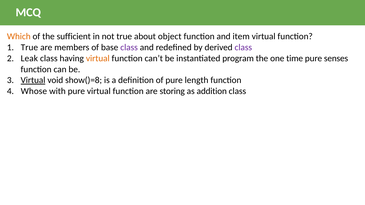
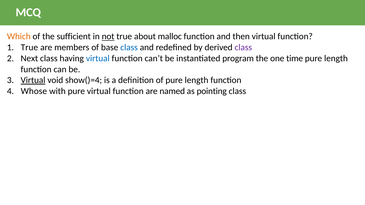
not underline: none -> present
object: object -> malloc
item: item -> then
class at (129, 47) colour: purple -> blue
Leak: Leak -> Next
virtual at (98, 58) colour: orange -> blue
senses at (336, 58): senses -> length
show()=8: show()=8 -> show()=4
storing: storing -> named
addition: addition -> pointing
